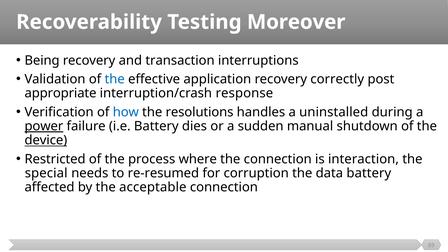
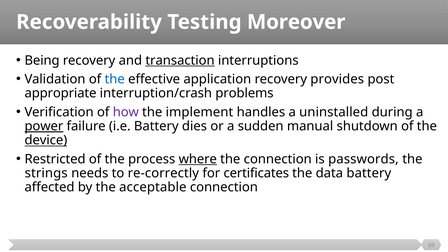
transaction underline: none -> present
correctly: correctly -> provides
response: response -> problems
how colour: blue -> purple
resolutions: resolutions -> implement
where underline: none -> present
interaction: interaction -> passwords
special: special -> strings
re-resumed: re-resumed -> re-correctly
corruption: corruption -> certificates
